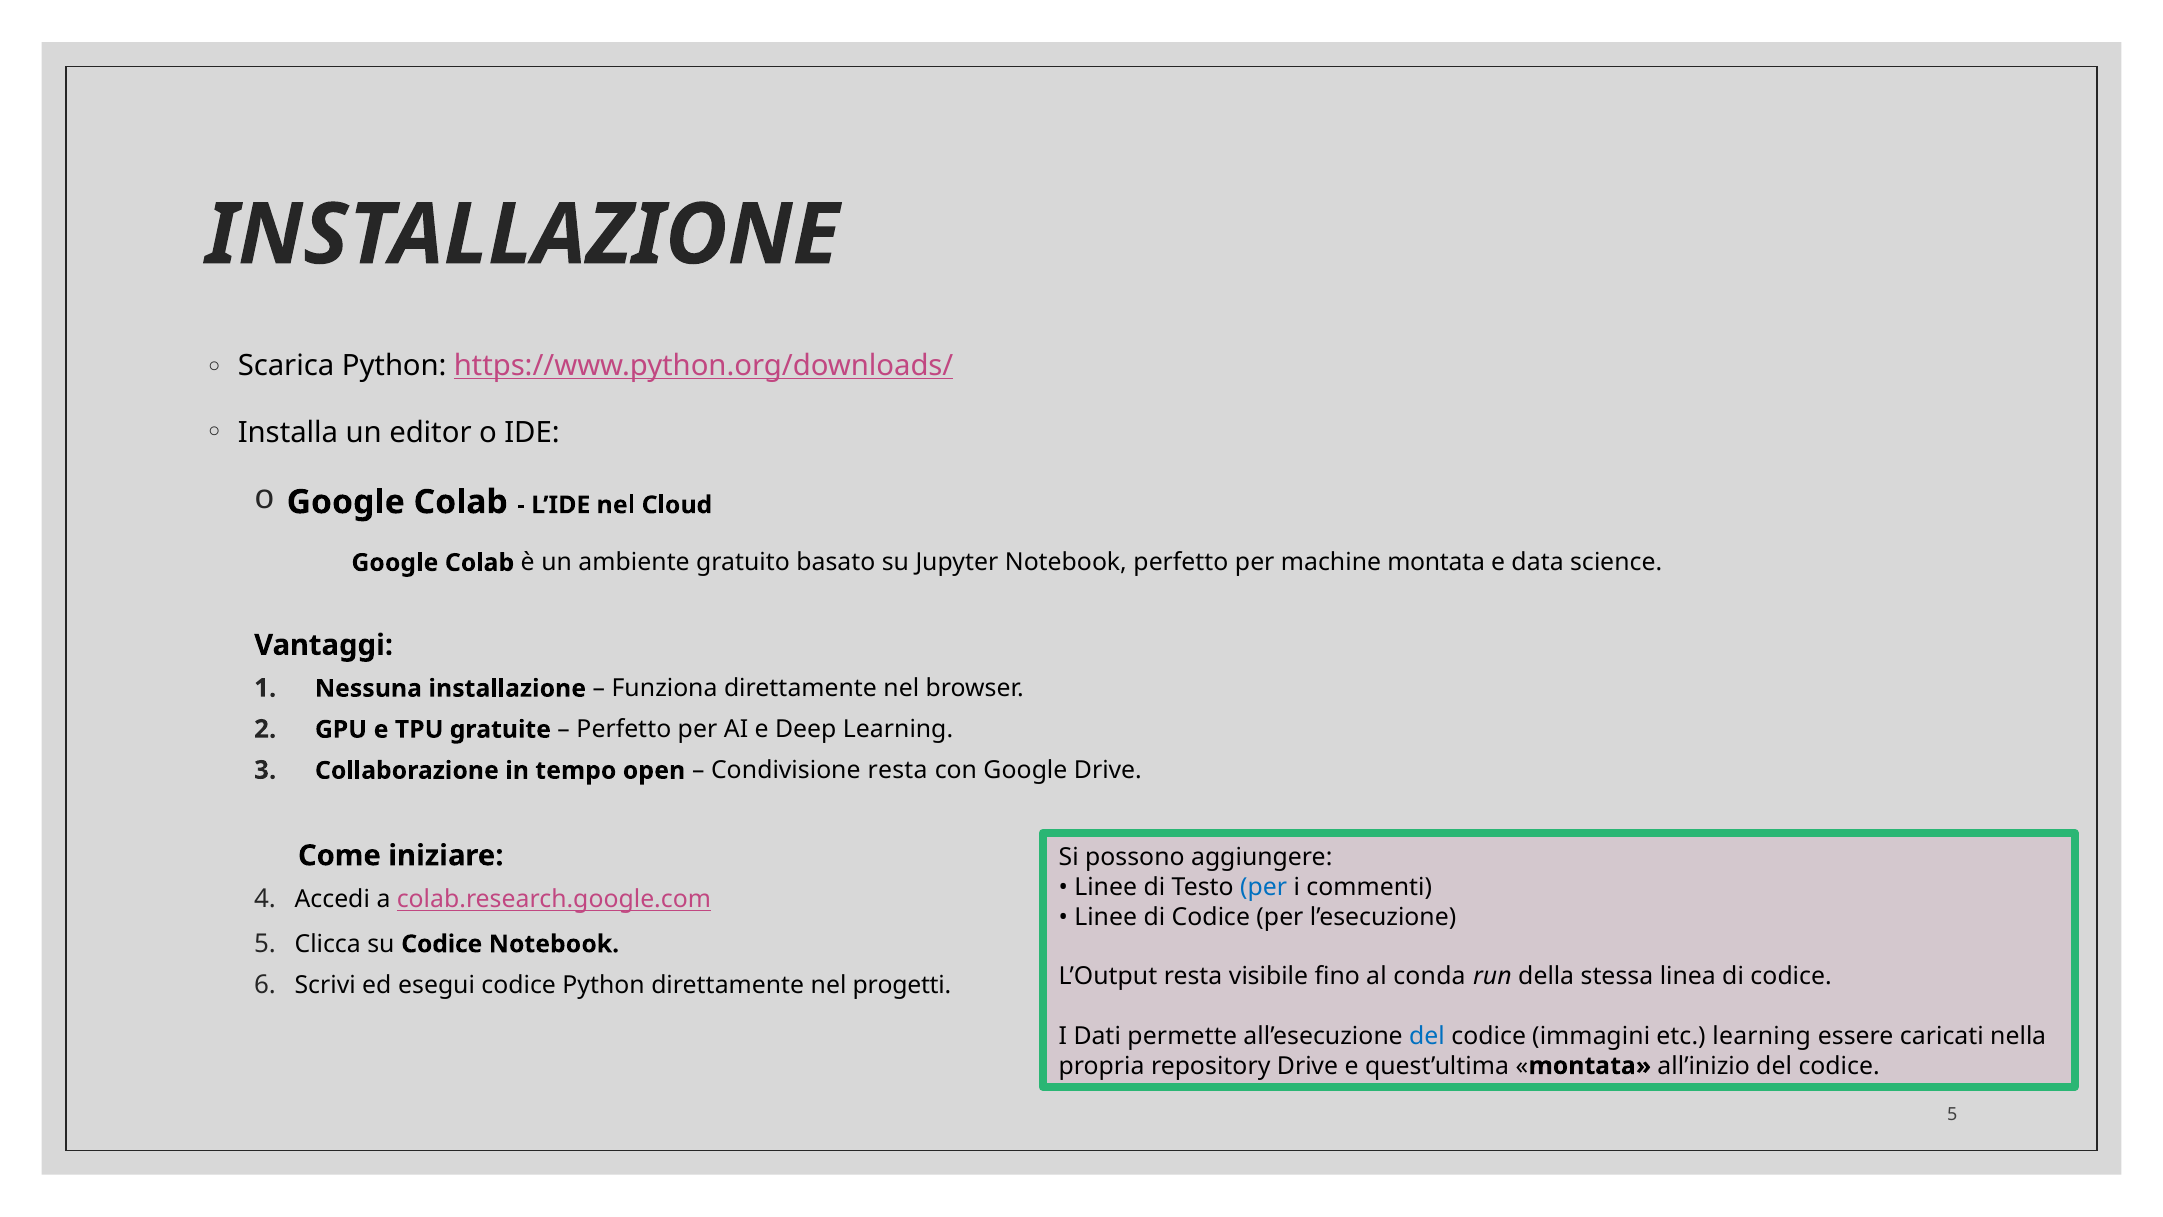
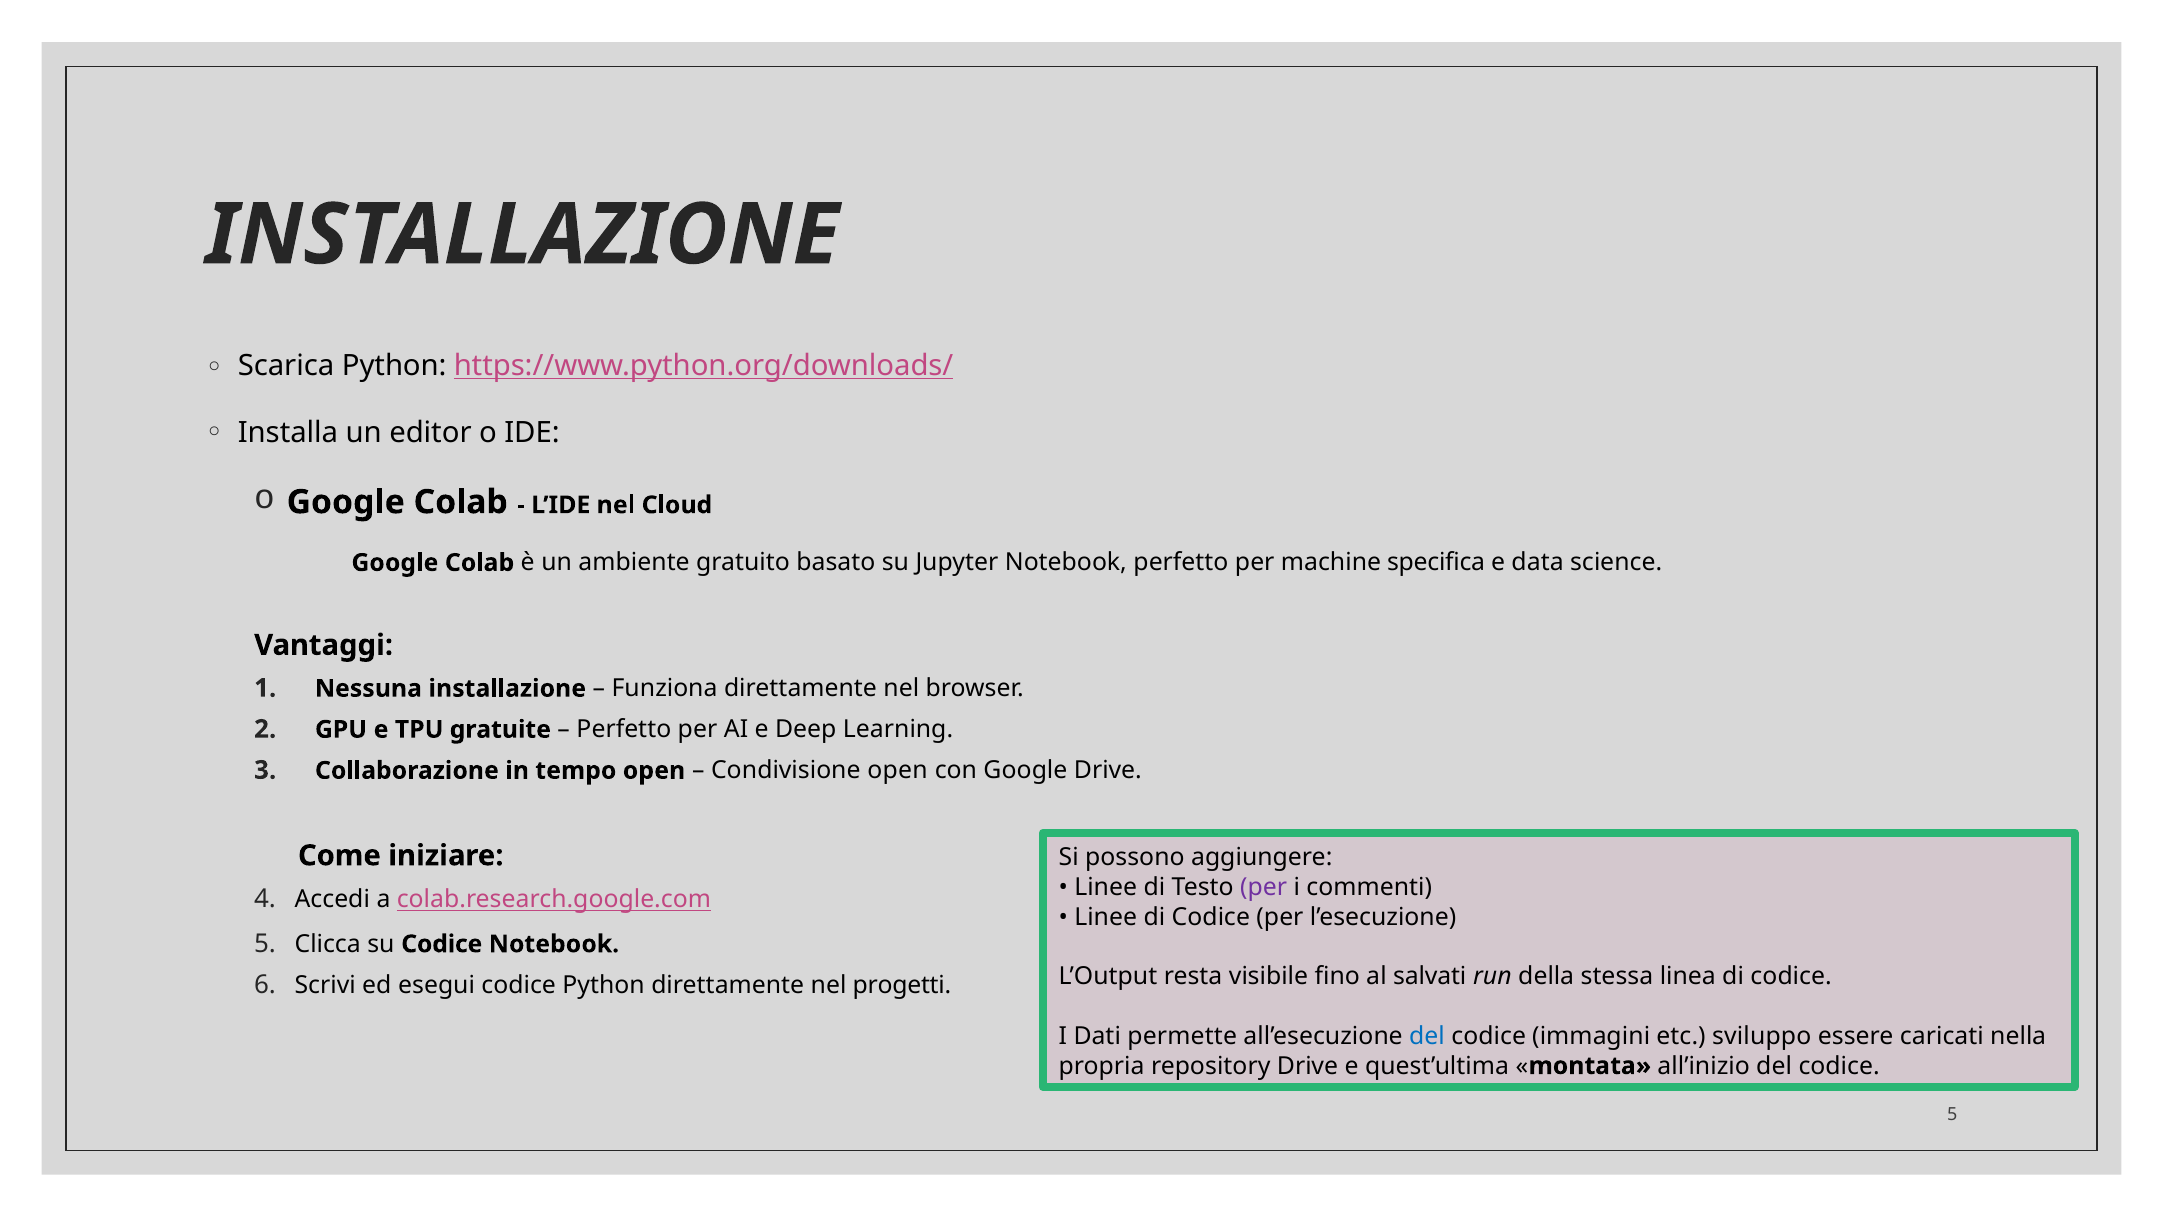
machine montata: montata -> specifica
Condivisione resta: resta -> open
per at (1264, 887) colour: blue -> purple
conda: conda -> salvati
etc learning: learning -> sviluppo
